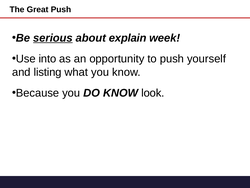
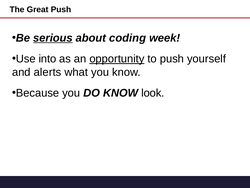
explain: explain -> coding
opportunity underline: none -> present
listing: listing -> alerts
